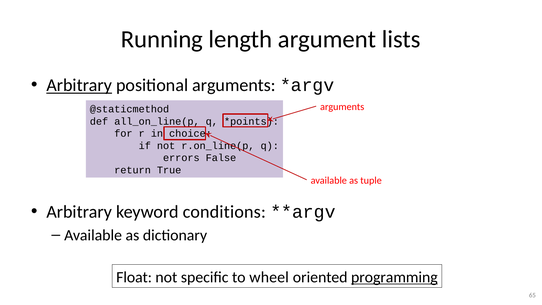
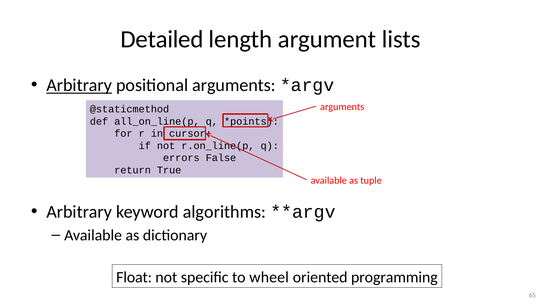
Running: Running -> Detailed
choice: choice -> cursor
conditions: conditions -> algorithms
programming underline: present -> none
